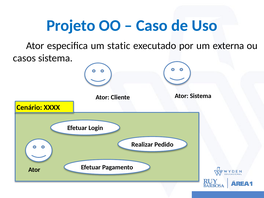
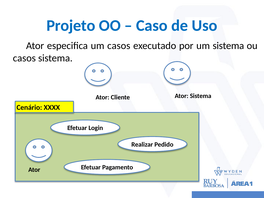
um static: static -> casos
um externa: externa -> sistema
